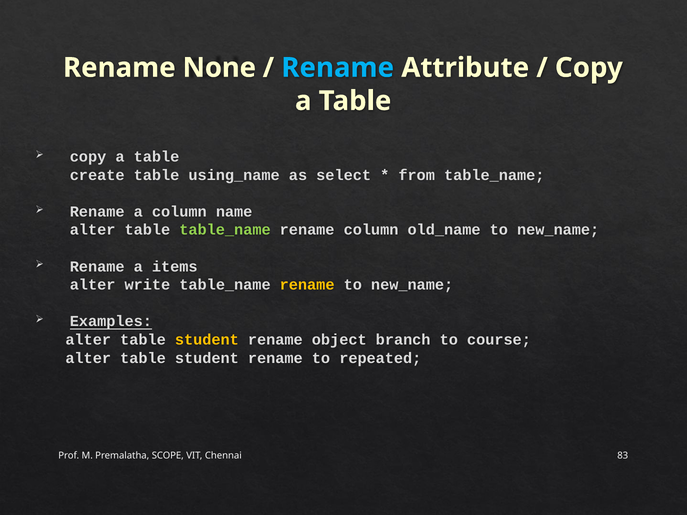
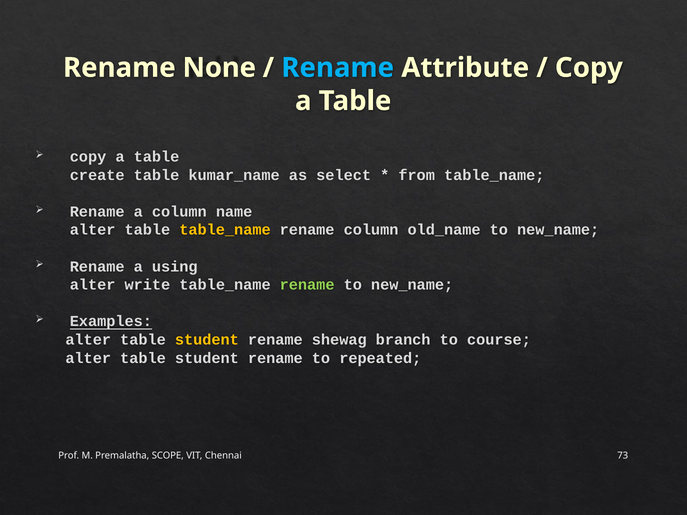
using_name: using_name -> kumar_name
table_name at (225, 230) colour: light green -> yellow
items: items -> using
rename at (307, 285) colour: yellow -> light green
object: object -> shewag
83: 83 -> 73
